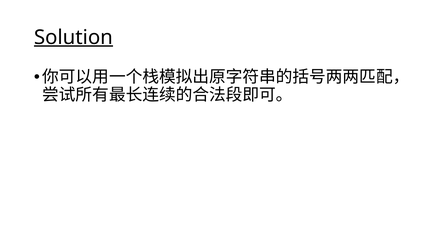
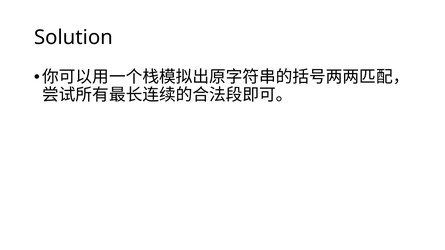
Solution underline: present -> none
